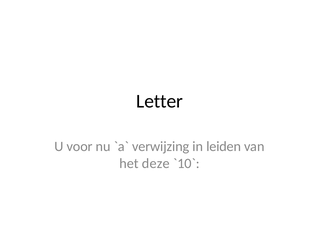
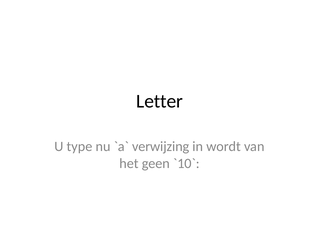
voor: voor -> type
leiden: leiden -> wordt
deze: deze -> geen
